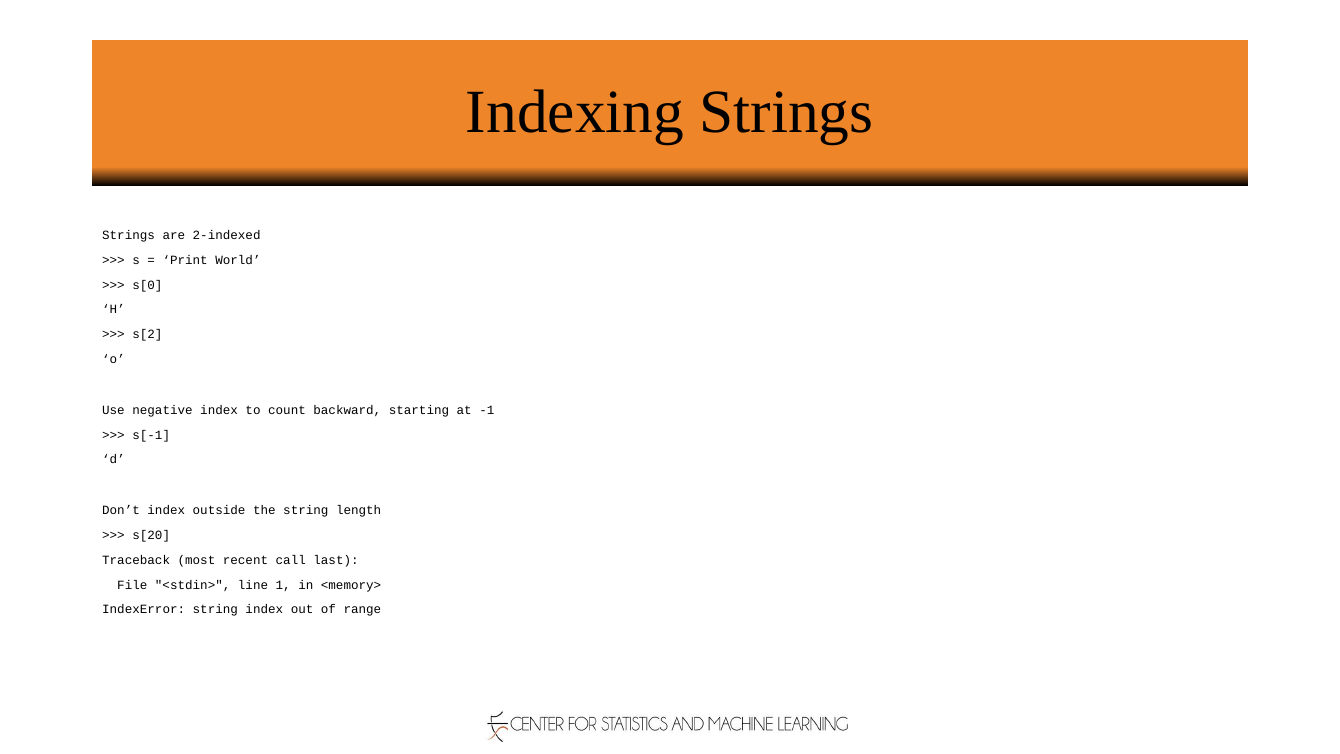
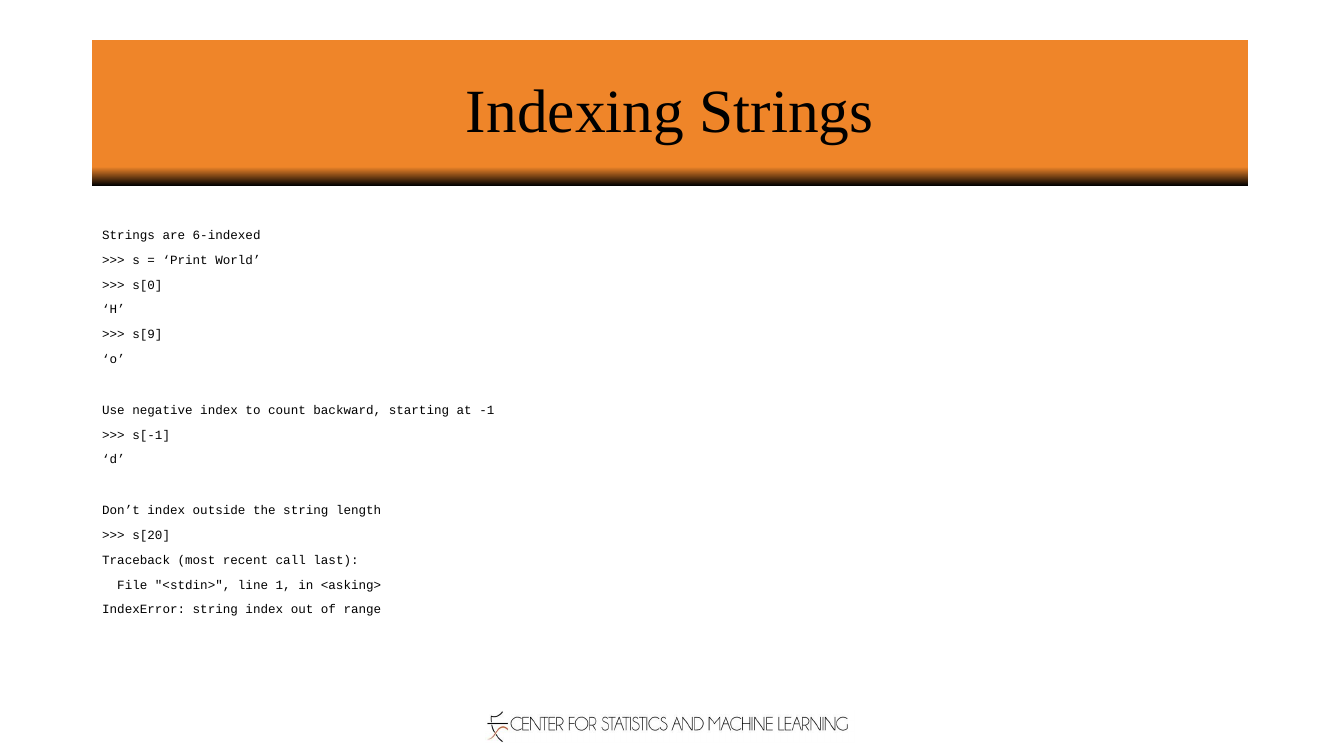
2-indexed: 2-indexed -> 6-indexed
s[2: s[2 -> s[9
<memory>: <memory> -> <asking>
